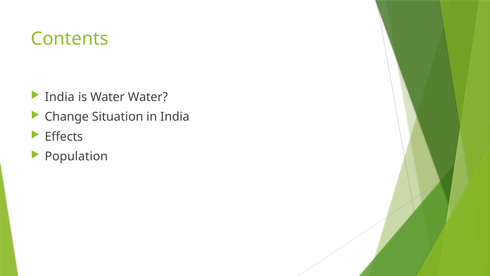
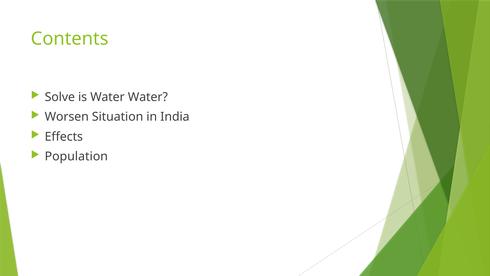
India at (60, 97): India -> Solve
Change: Change -> Worsen
